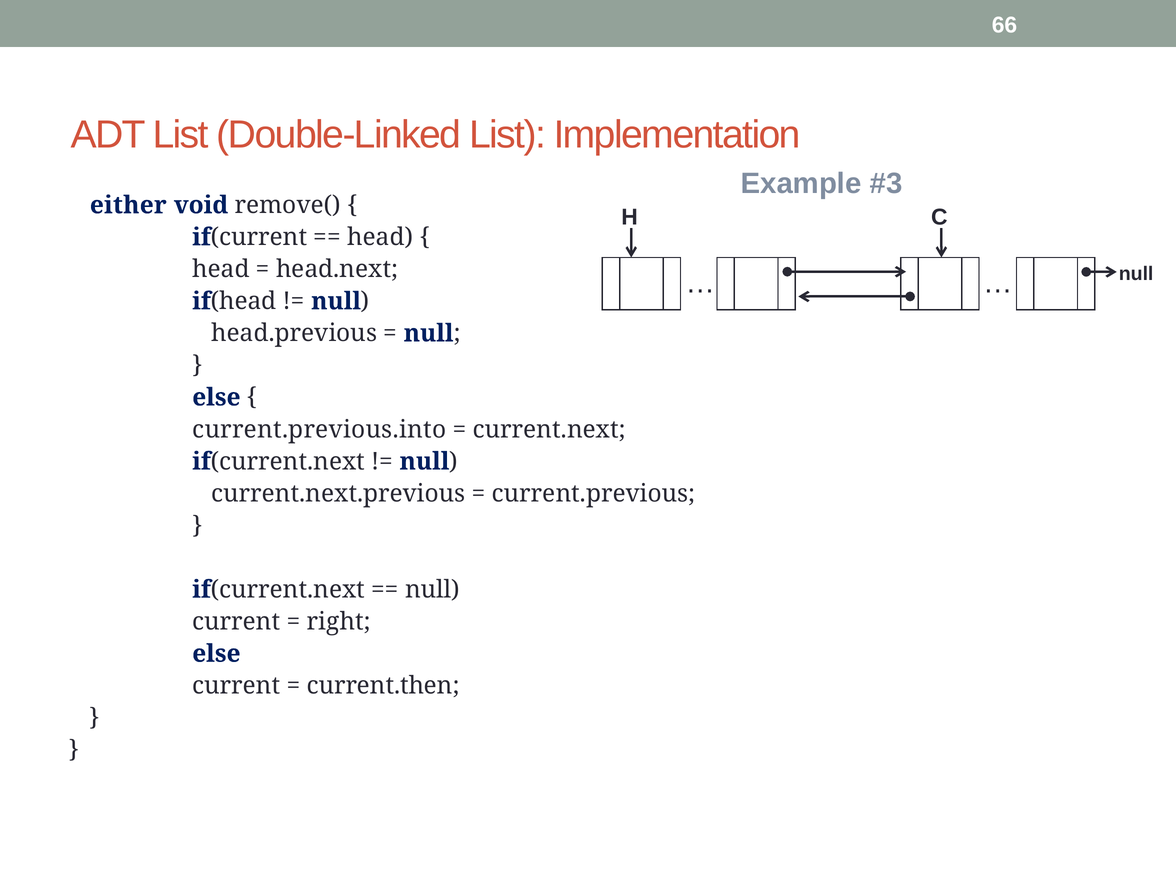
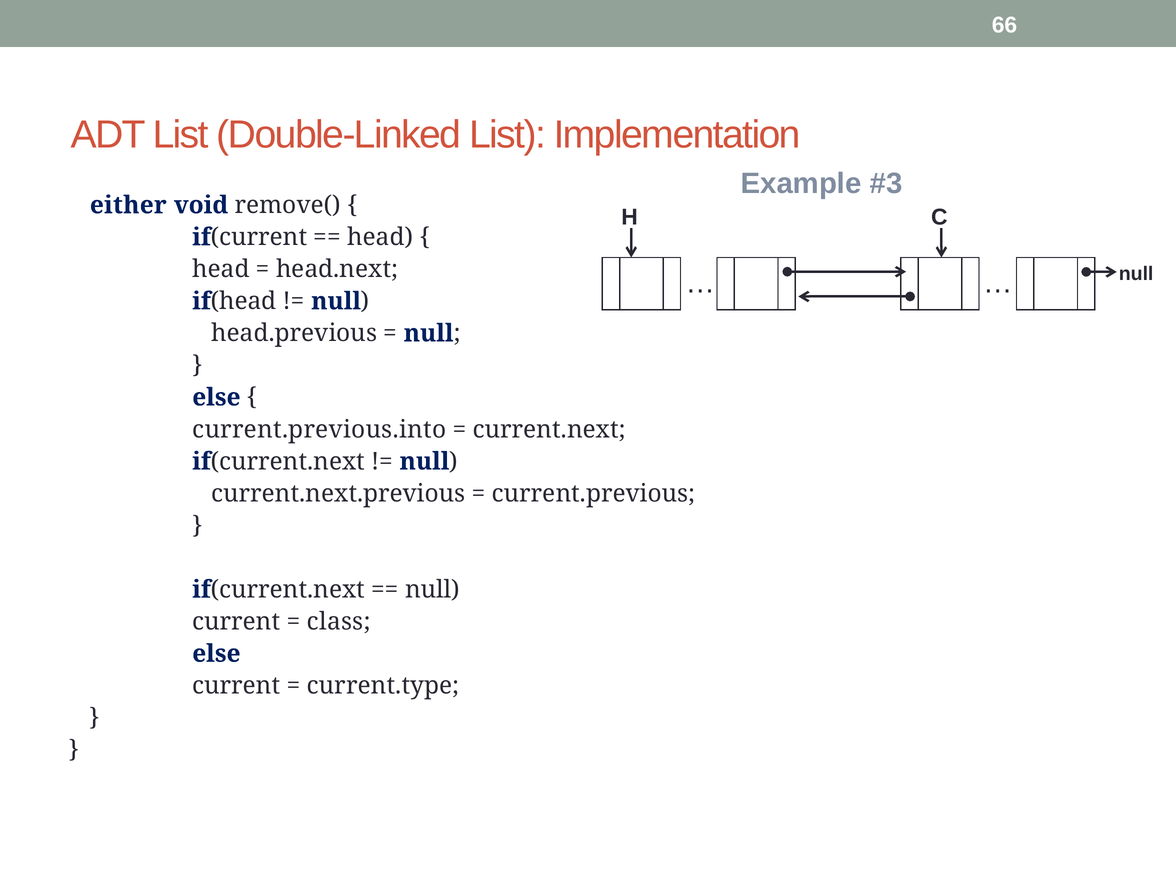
right: right -> class
current.then: current.then -> current.type
